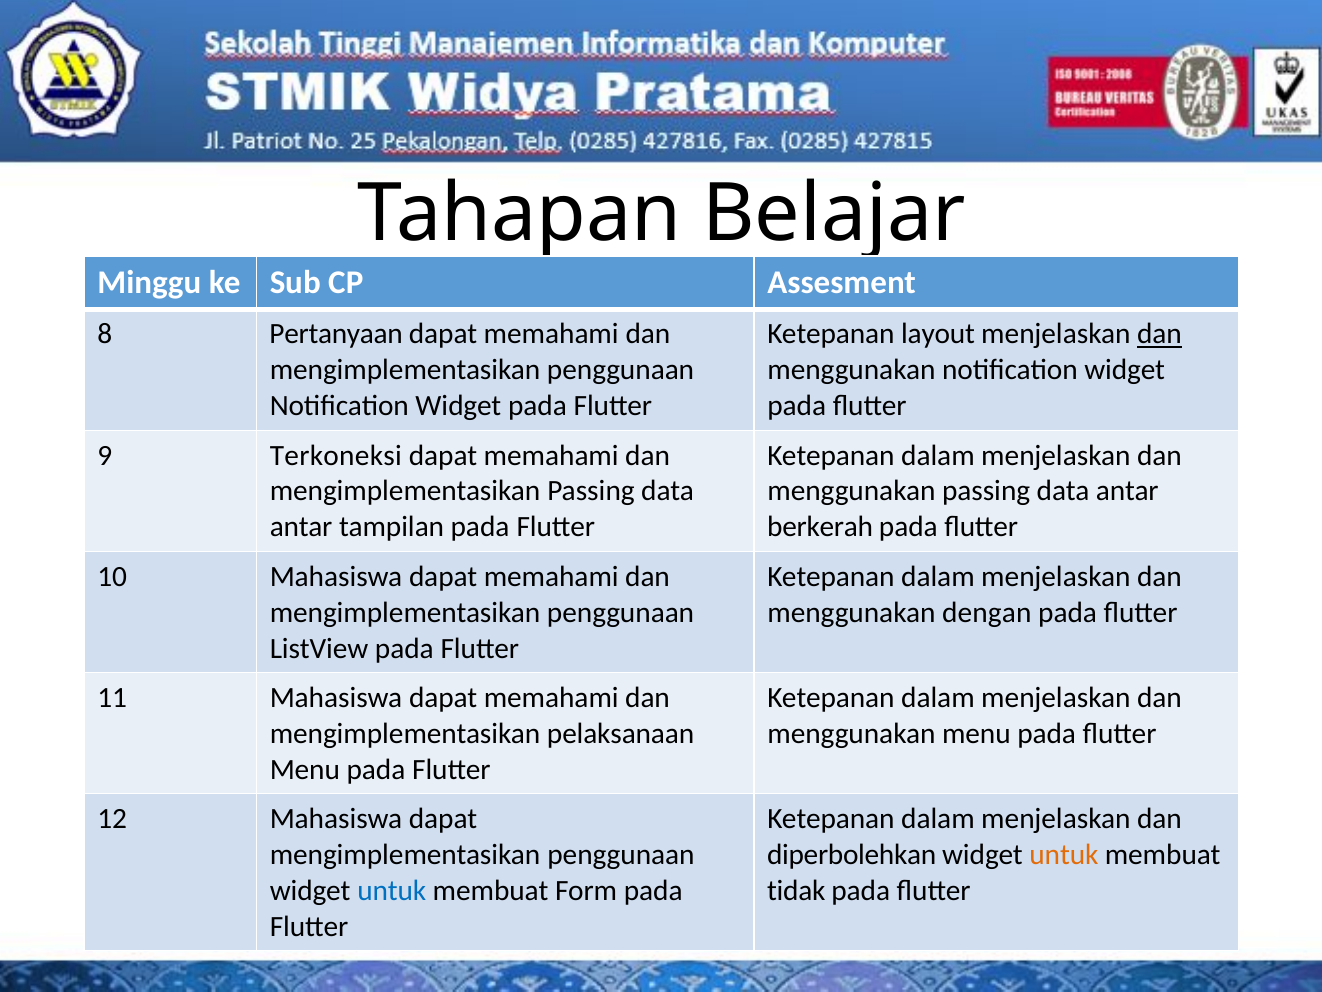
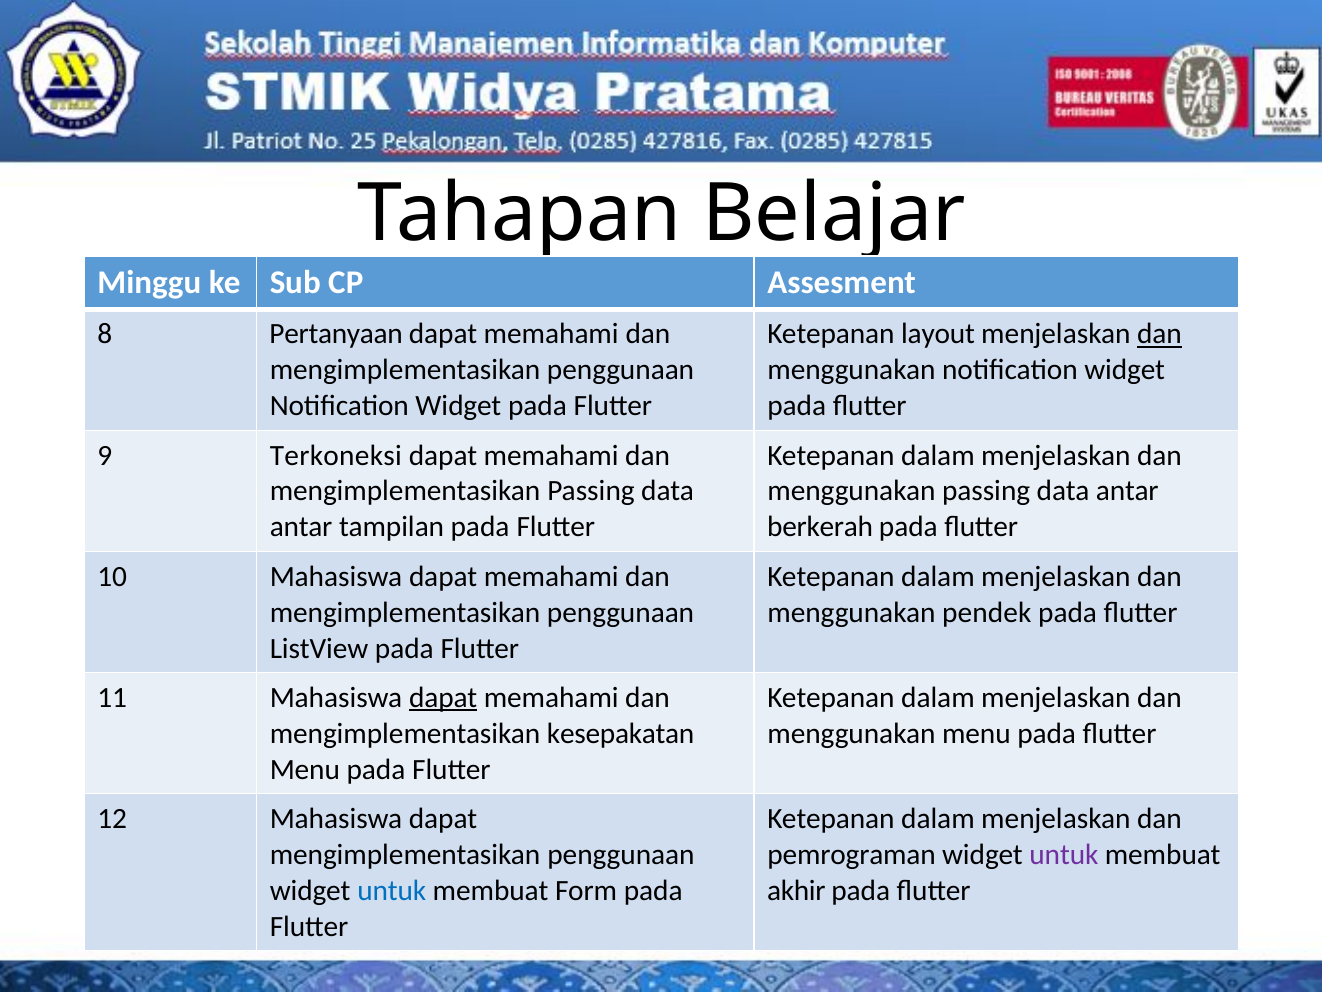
dengan: dengan -> pendek
dapat at (443, 697) underline: none -> present
pelaksanaan: pelaksanaan -> kesepakatan
diperbolehkan: diperbolehkan -> pemrograman
untuk at (1064, 854) colour: orange -> purple
tidak: tidak -> akhir
